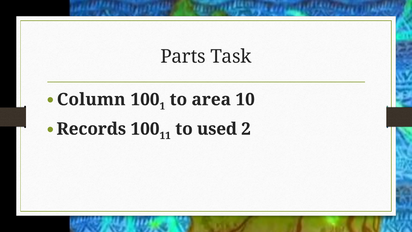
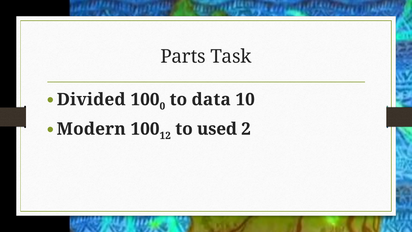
Column: Column -> Divided
1: 1 -> 0
area: area -> data
Records: Records -> Modern
11: 11 -> 12
